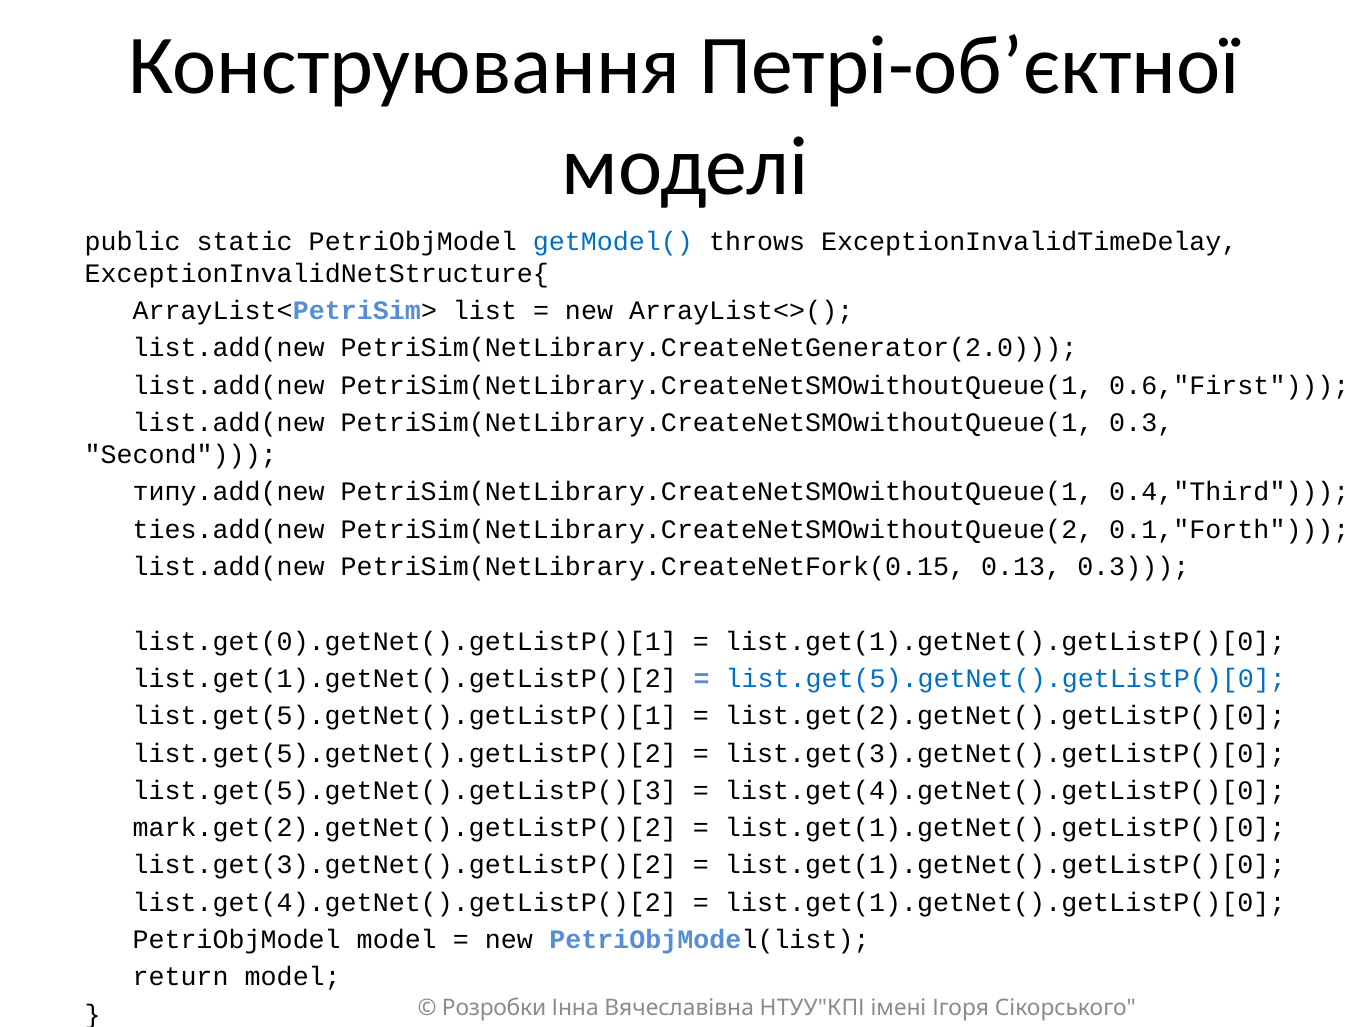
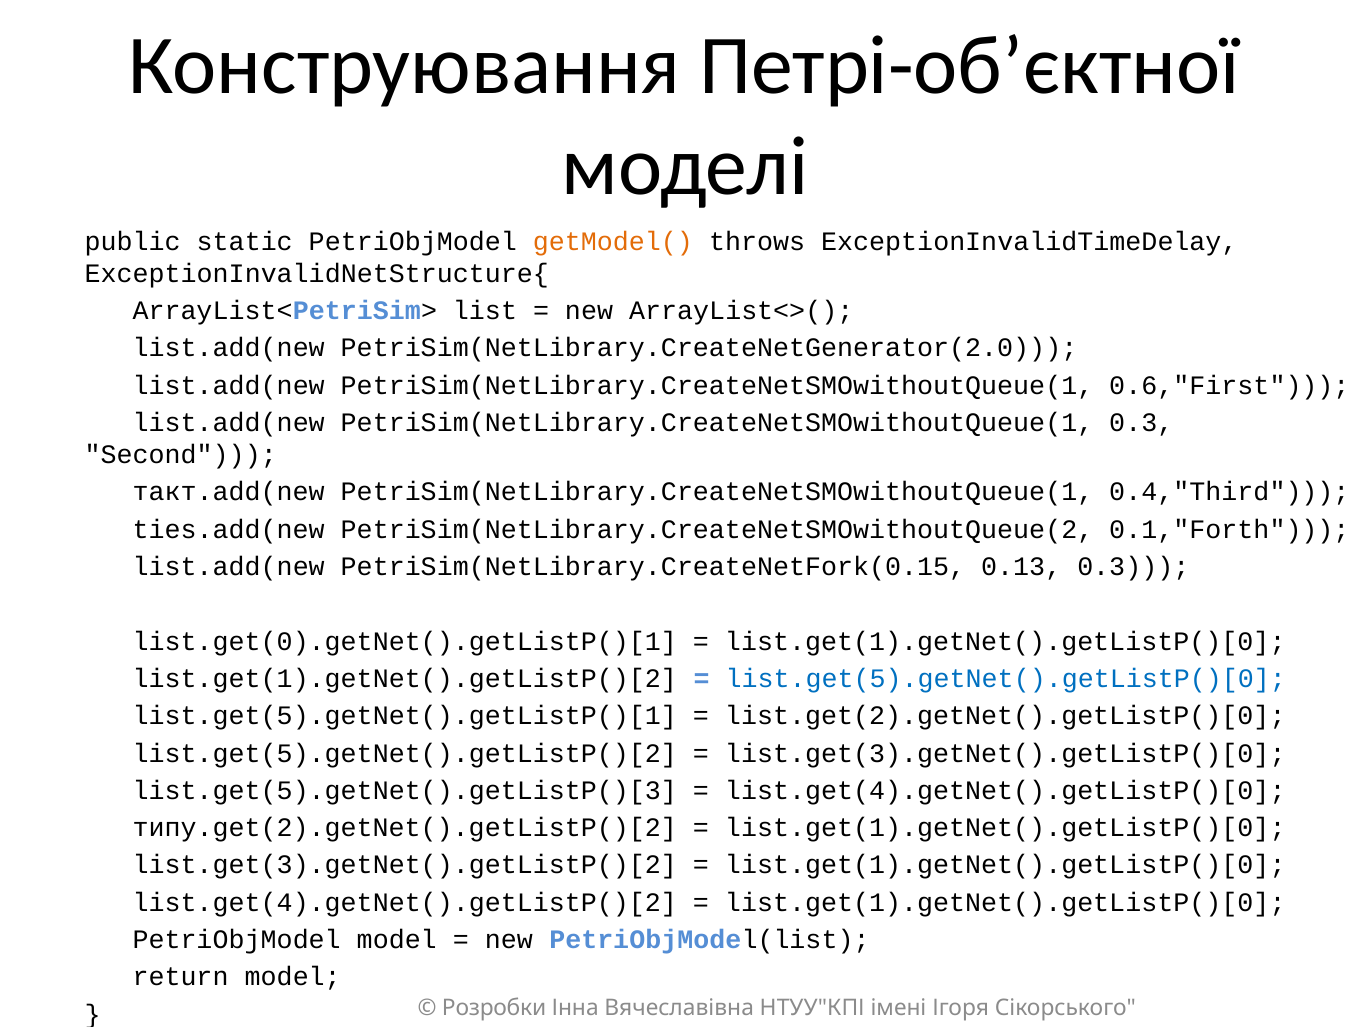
getModel( colour: blue -> orange
типу.add(new: типу.add(new -> такт.add(new
mark.get(2).getNet().getListP()[2: mark.get(2).getNet().getListP()[2 -> типу.get(2).getNet().getListP()[2
